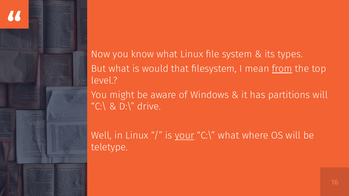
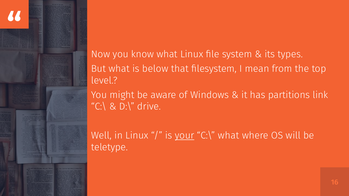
would: would -> below
from underline: present -> none
partitions will: will -> link
